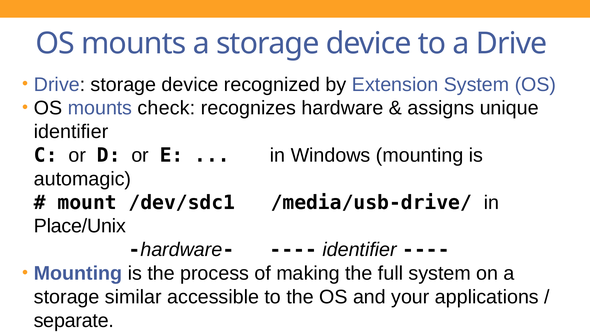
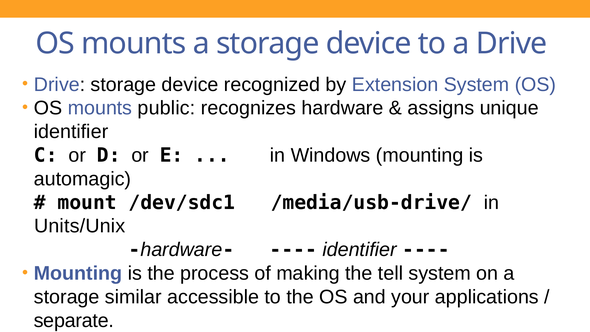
check: check -> public
Place/Unix: Place/Unix -> Units/Unix
full: full -> tell
